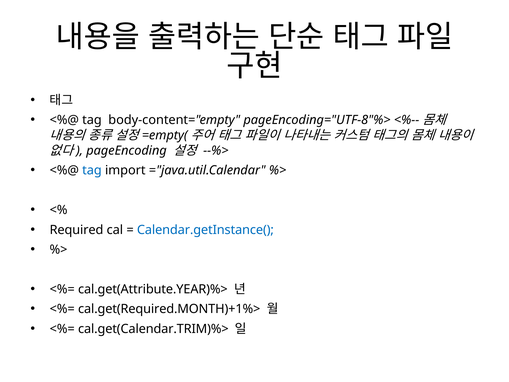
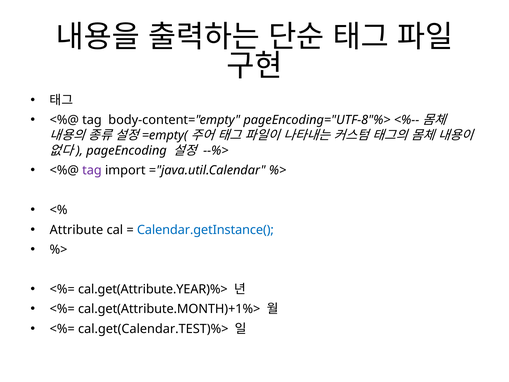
tag at (92, 170) colour: blue -> purple
Required: Required -> Attribute
cal.get(Required.MONTH)+1%>: cal.get(Required.MONTH)+1%> -> cal.get(Attribute.MONTH)+1%>
cal.get(Calendar.TRIM)%>: cal.get(Calendar.TRIM)%> -> cal.get(Calendar.TEST)%>
